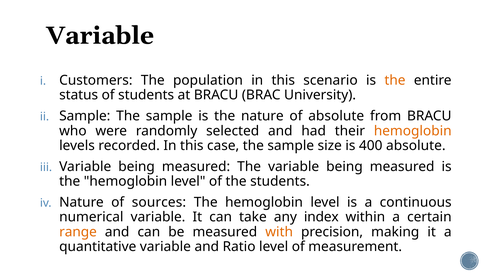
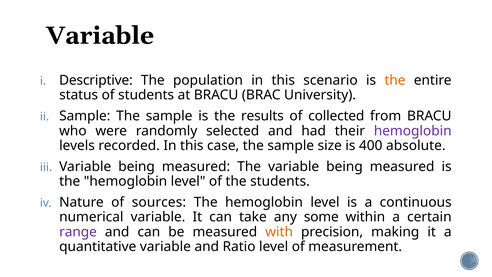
Customers: Customers -> Descriptive
the nature: nature -> results
of absolute: absolute -> collected
hemoglobin at (413, 131) colour: orange -> purple
index: index -> some
range colour: orange -> purple
